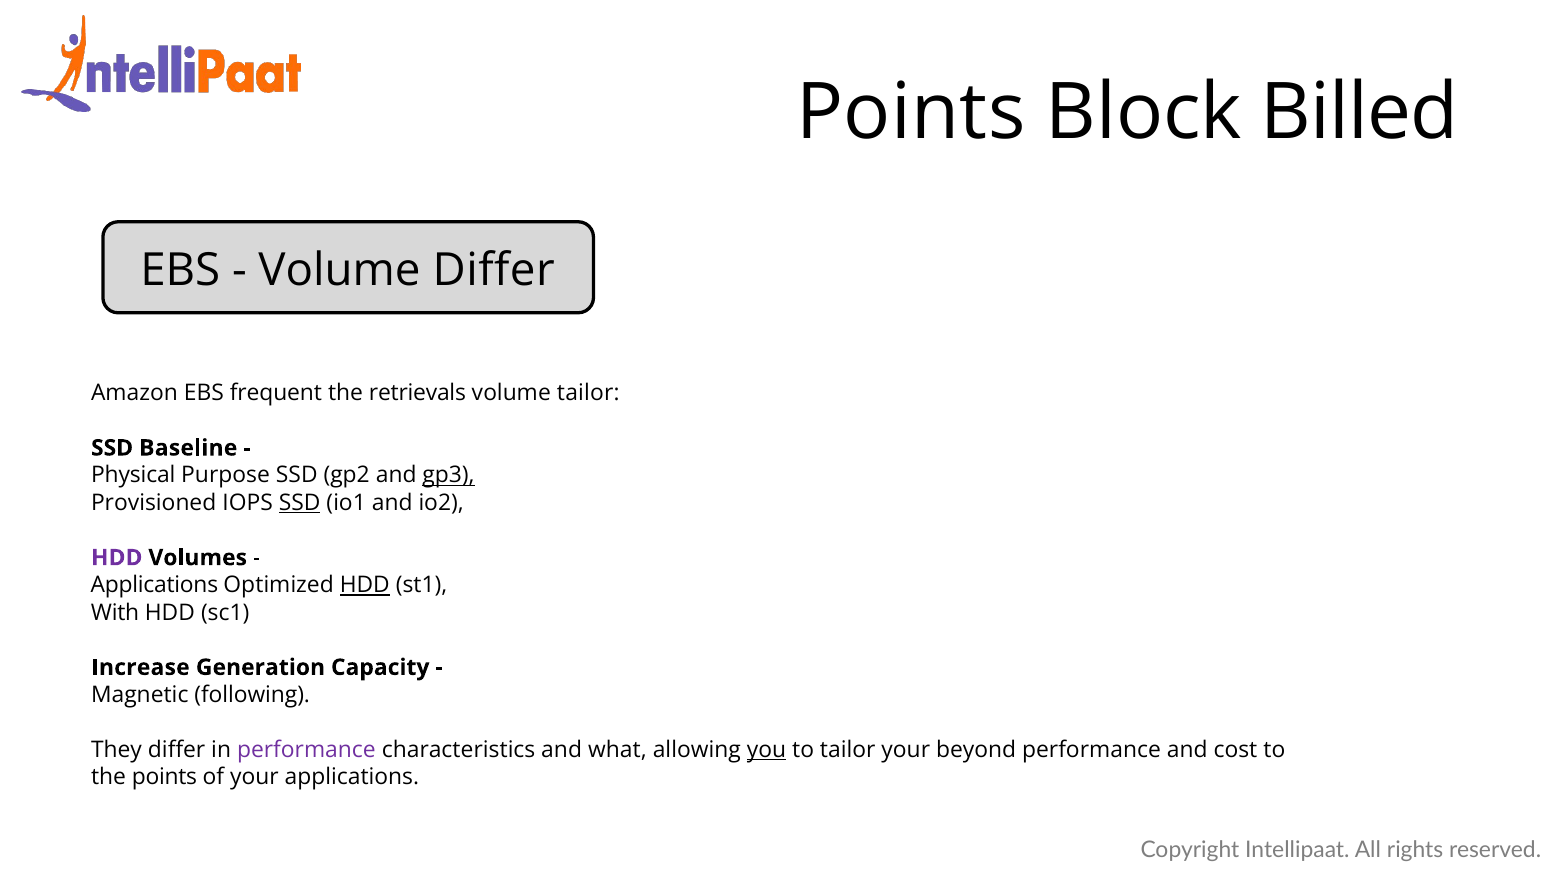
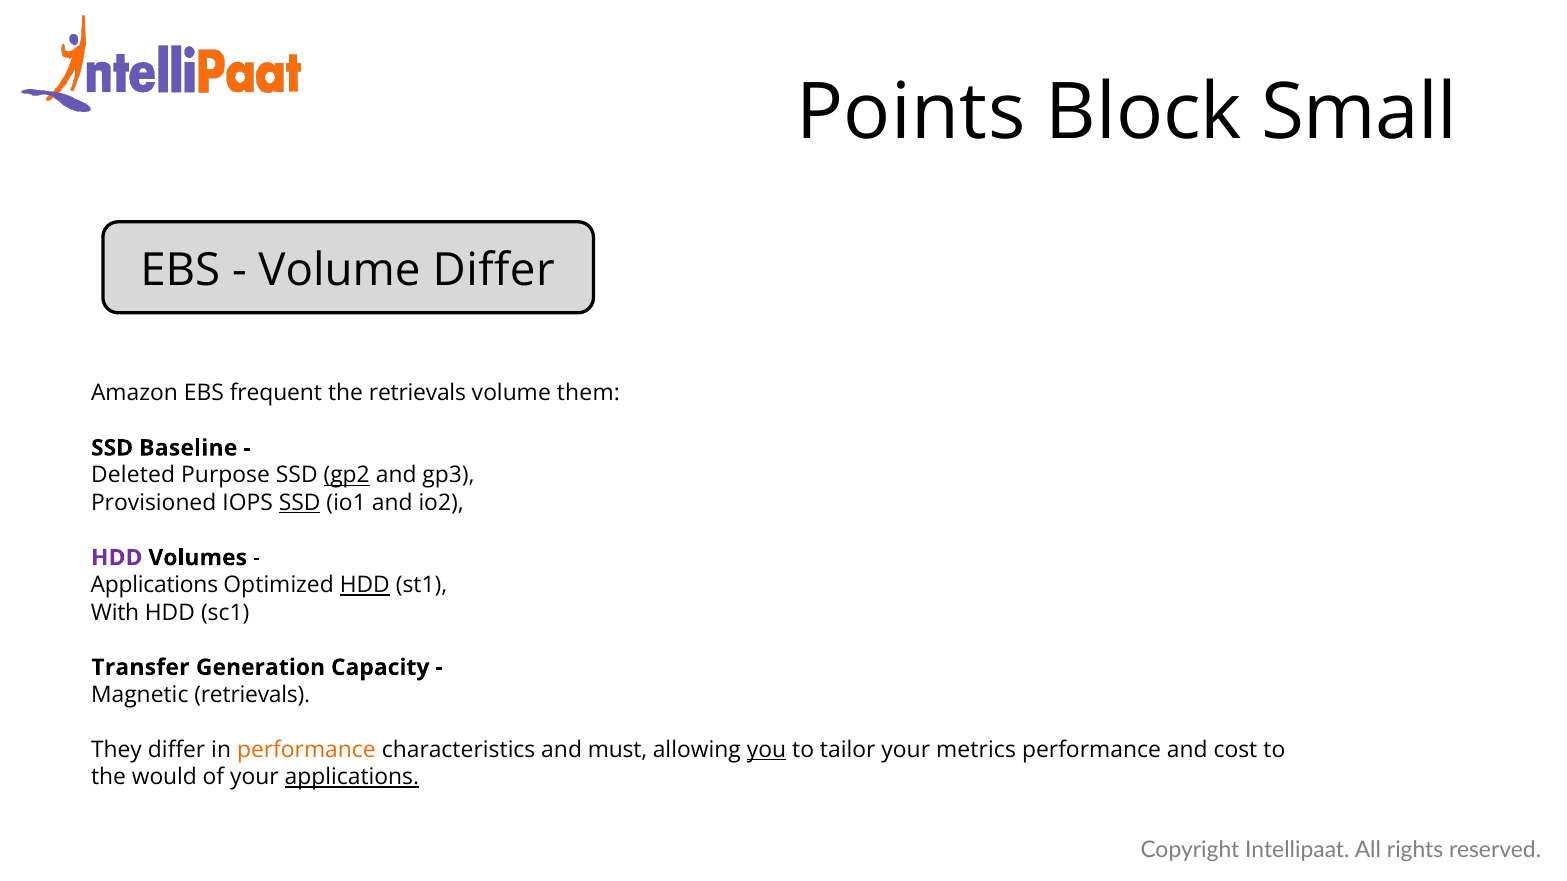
Billed: Billed -> Small
volume tailor: tailor -> them
Physical: Physical -> Deleted
gp2 underline: none -> present
gp3 underline: present -> none
Increase: Increase -> Transfer
Magnetic following: following -> retrievals
performance at (306, 750) colour: purple -> orange
what: what -> must
beyond: beyond -> metrics
the points: points -> would
applications at (352, 777) underline: none -> present
